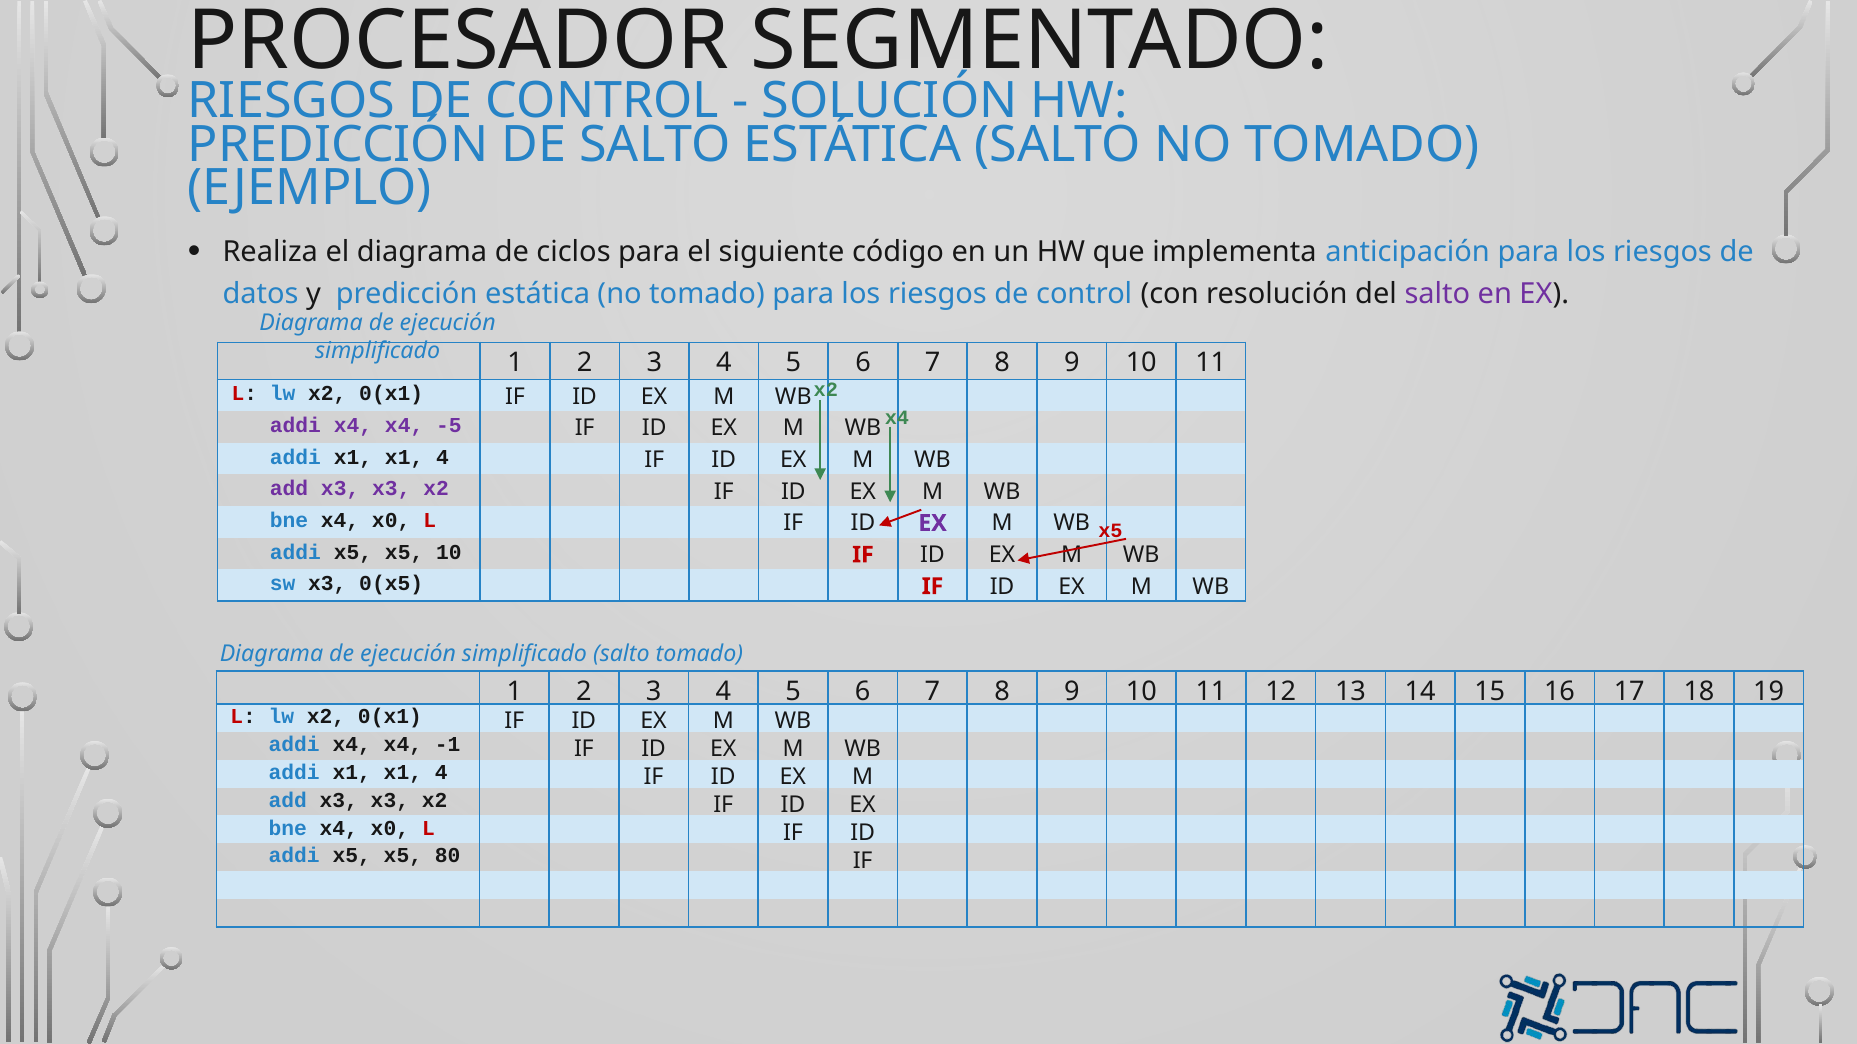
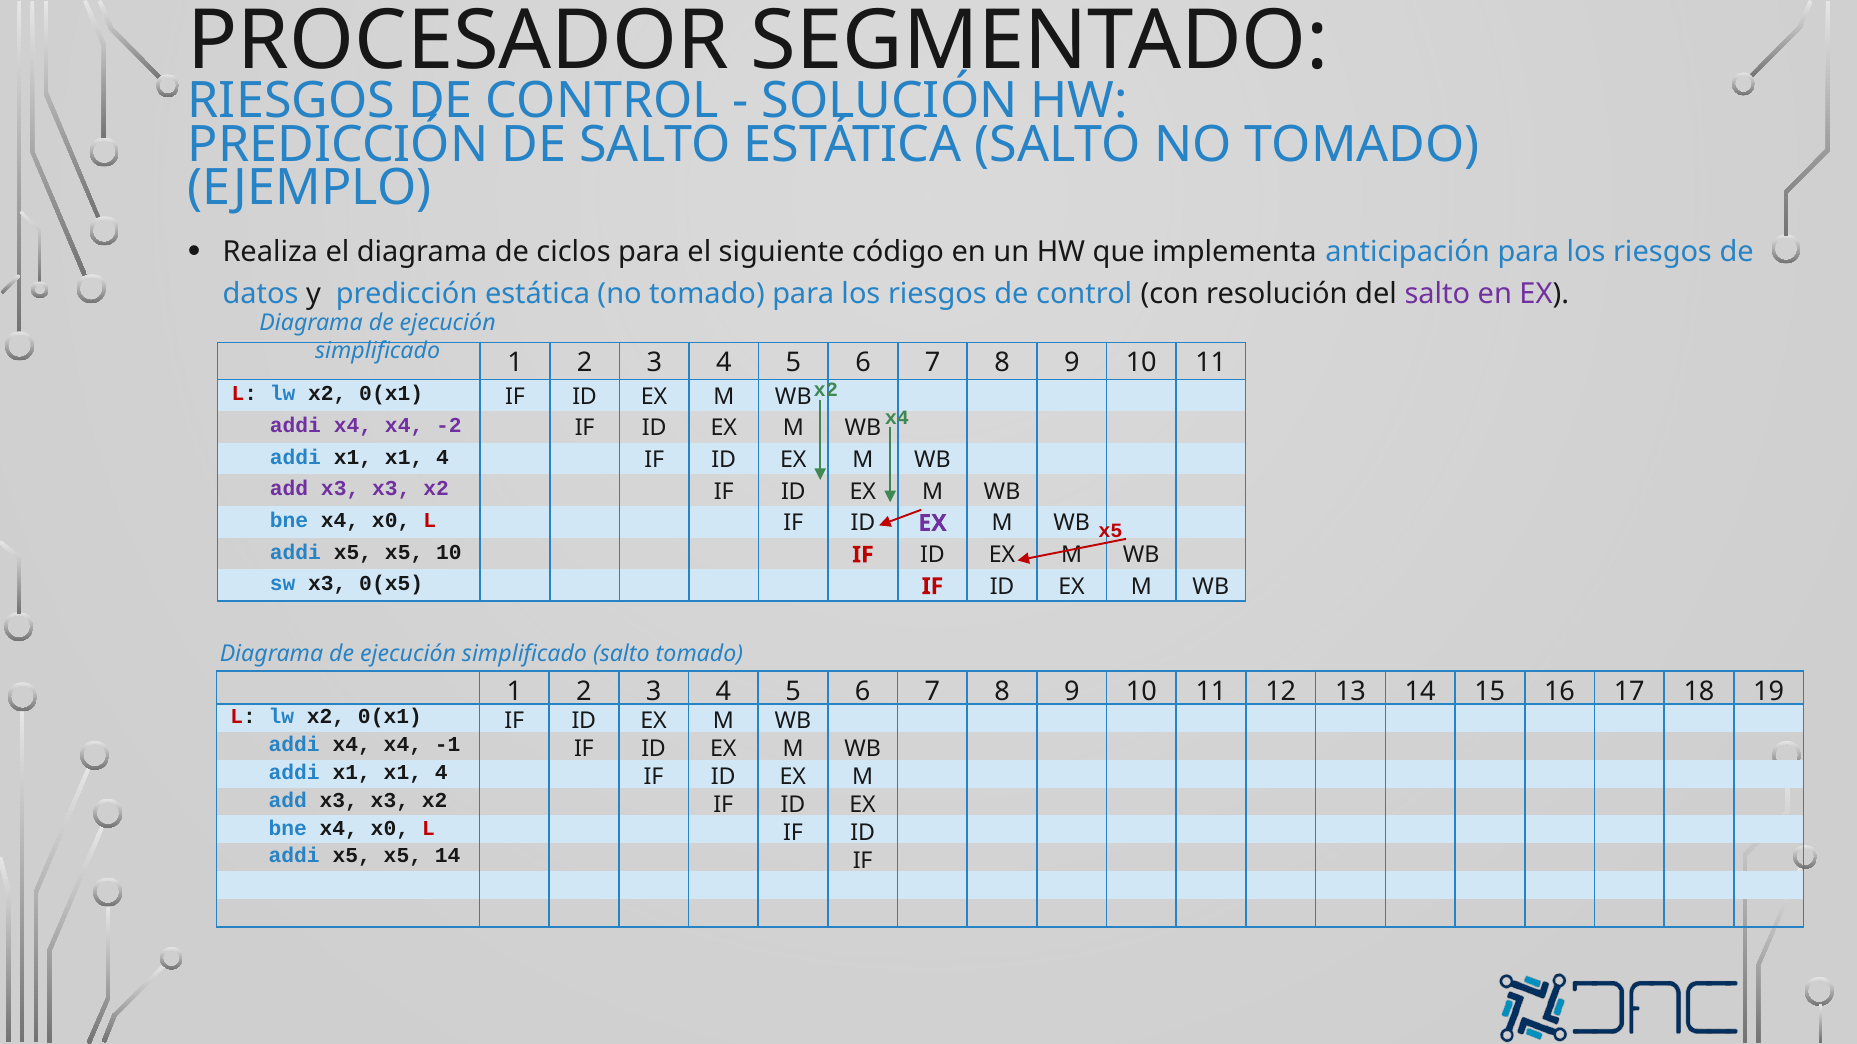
-5: -5 -> -2
x5 80: 80 -> 14
